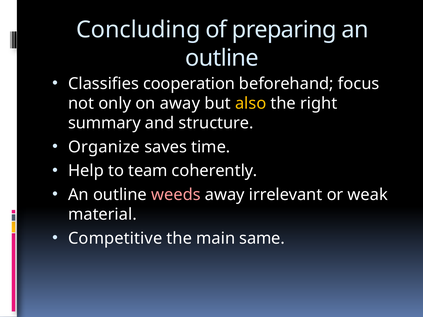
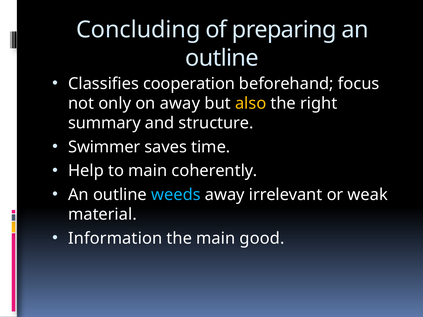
Organize: Organize -> Swimmer
to team: team -> main
weeds colour: pink -> light blue
Competitive: Competitive -> Information
same: same -> good
